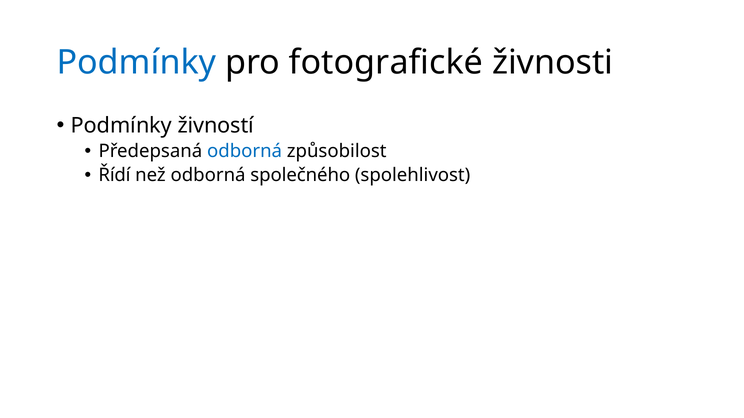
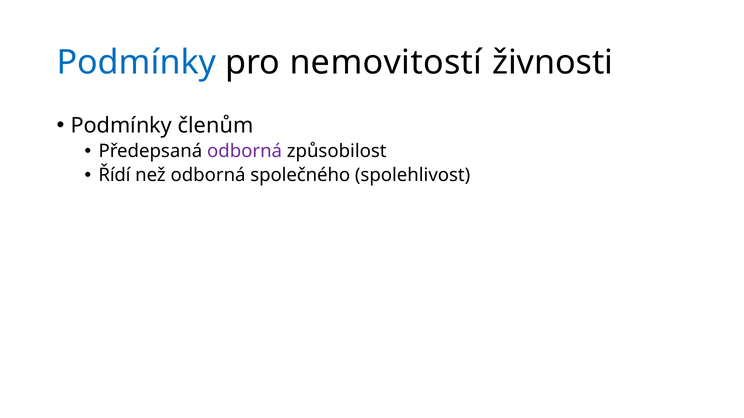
fotografické: fotografické -> nemovitostí
živností: živností -> členům
odborná at (245, 151) colour: blue -> purple
